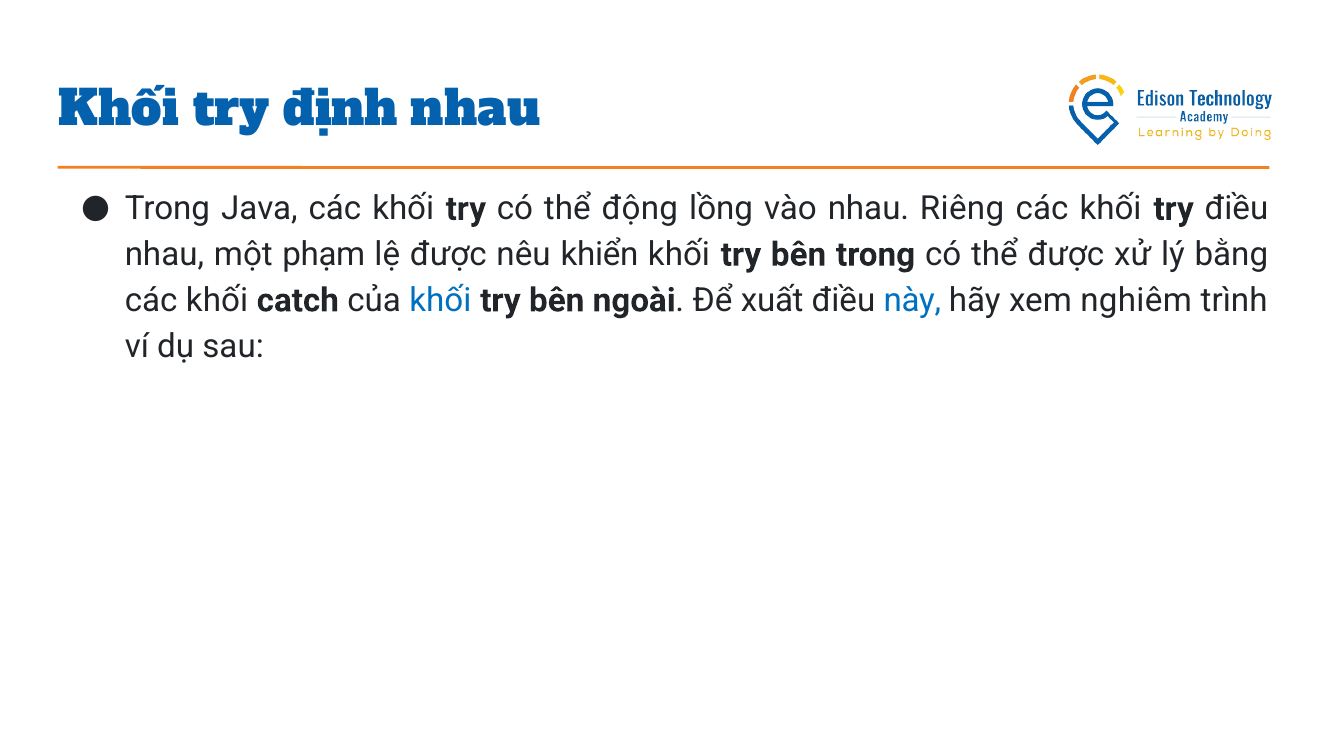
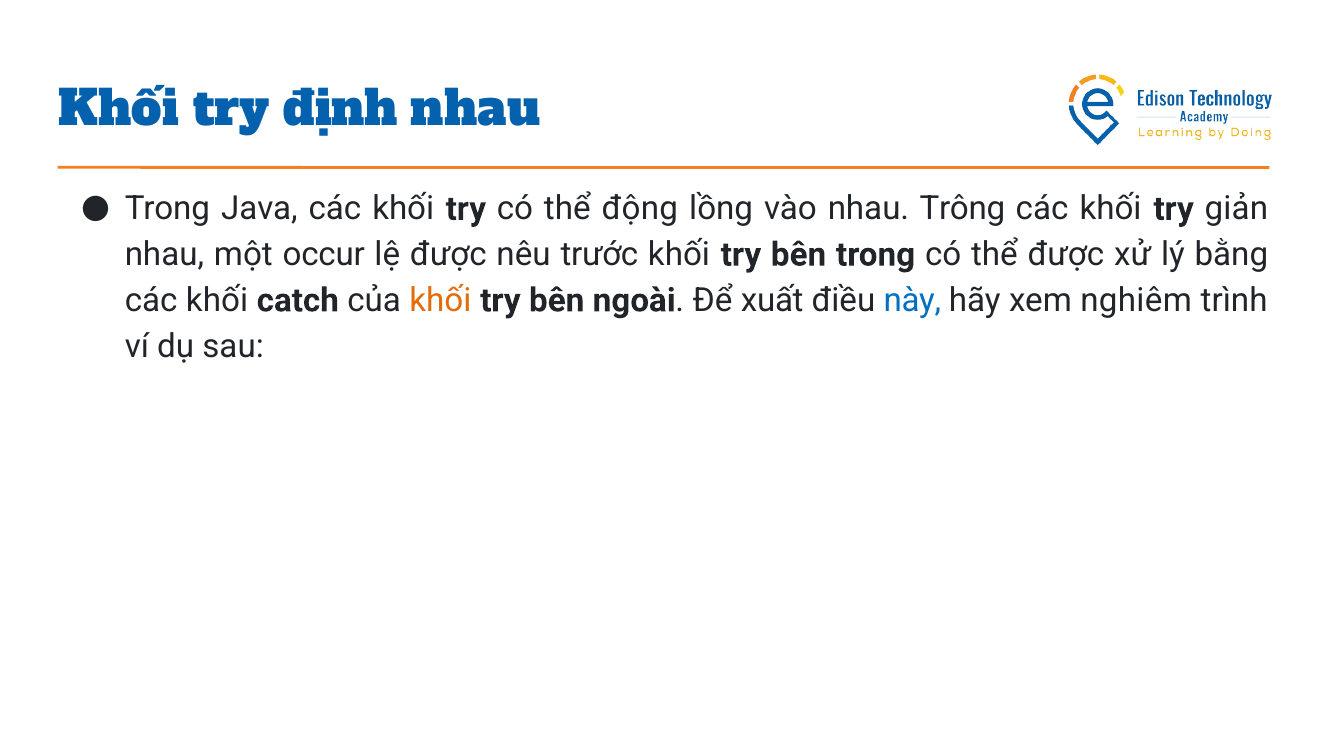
Riêng: Riêng -> Trông
try điều: điều -> giản
phạm: phạm -> occur
khiển: khiển -> trước
khối at (440, 300) colour: blue -> orange
